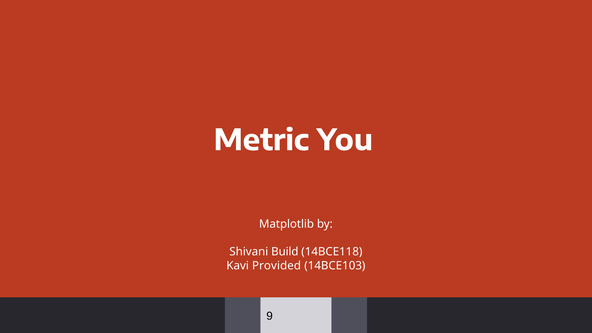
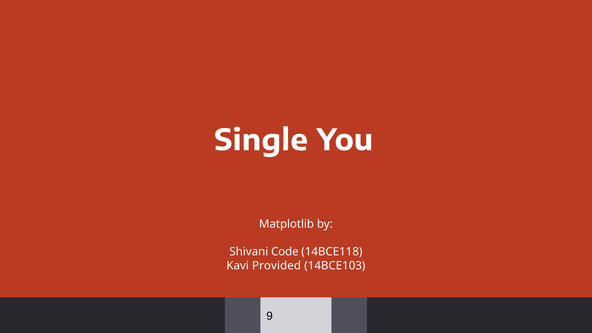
Metric: Metric -> Single
Build: Build -> Code
